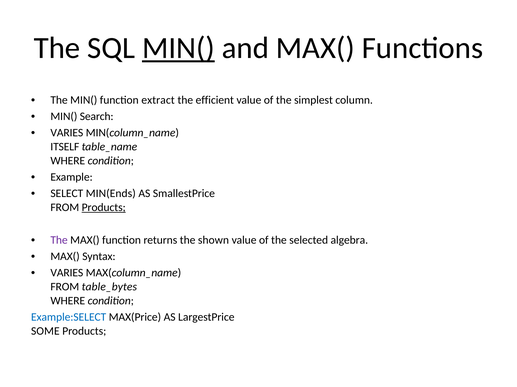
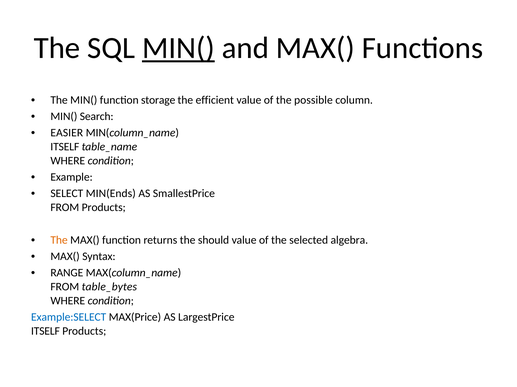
extract: extract -> storage
simplest: simplest -> possible
VARIES at (67, 133): VARIES -> EASIER
Products at (104, 208) underline: present -> none
The at (59, 240) colour: purple -> orange
shown: shown -> should
VARIES at (67, 273): VARIES -> RANGE
SOME at (45, 332): SOME -> ITSELF
